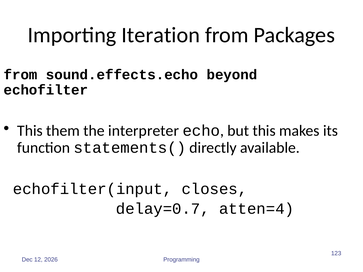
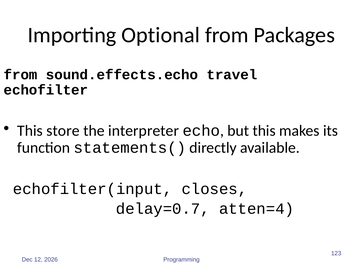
Iteration: Iteration -> Optional
beyond: beyond -> travel
them: them -> store
